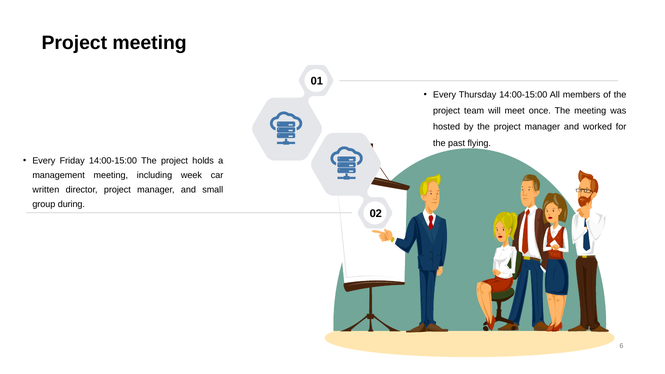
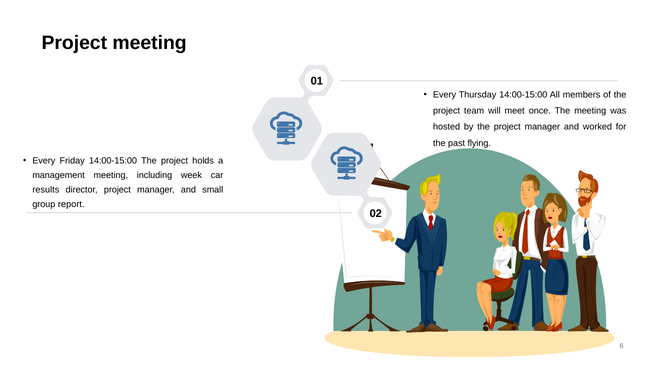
written: written -> results
during: during -> report
